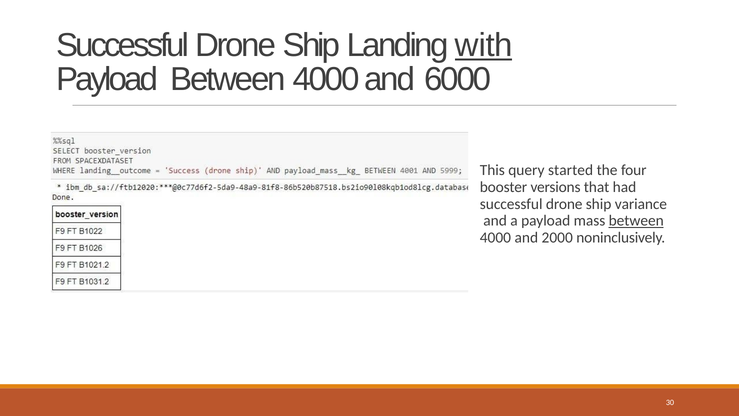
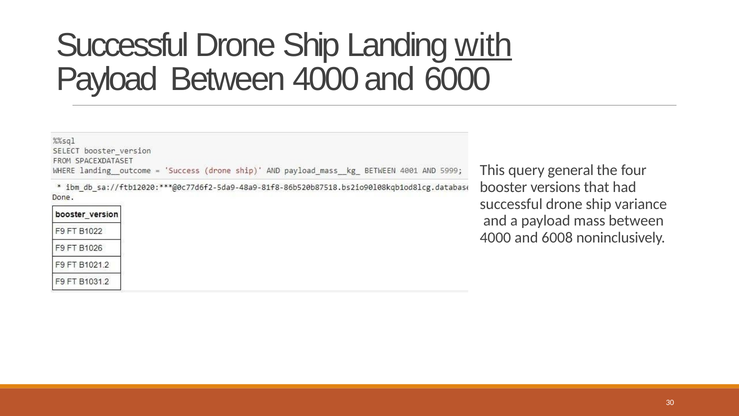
started: started -> general
between at (636, 221) underline: present -> none
2000: 2000 -> 6008
